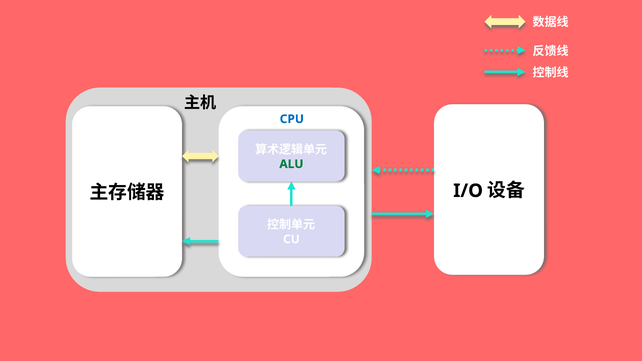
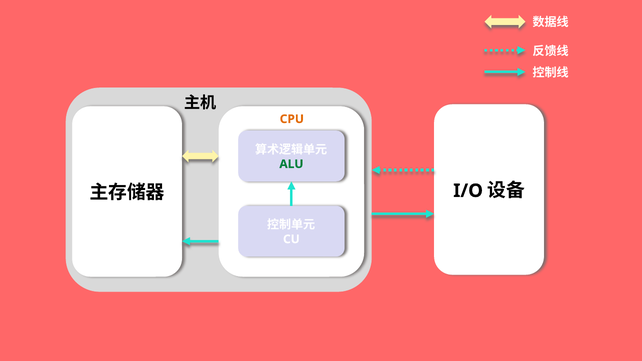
CPU colour: blue -> orange
